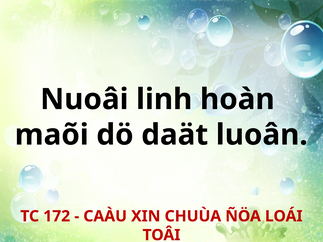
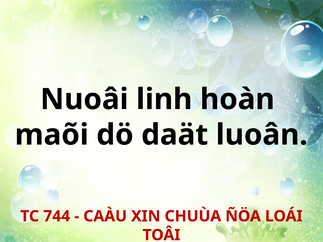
172: 172 -> 744
